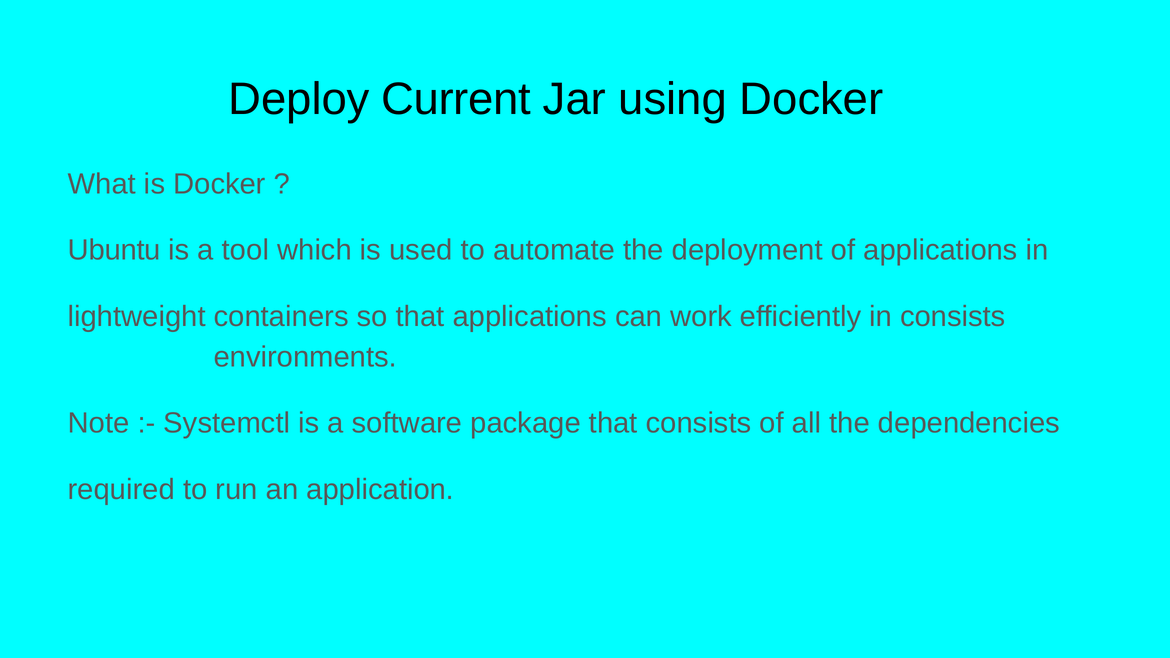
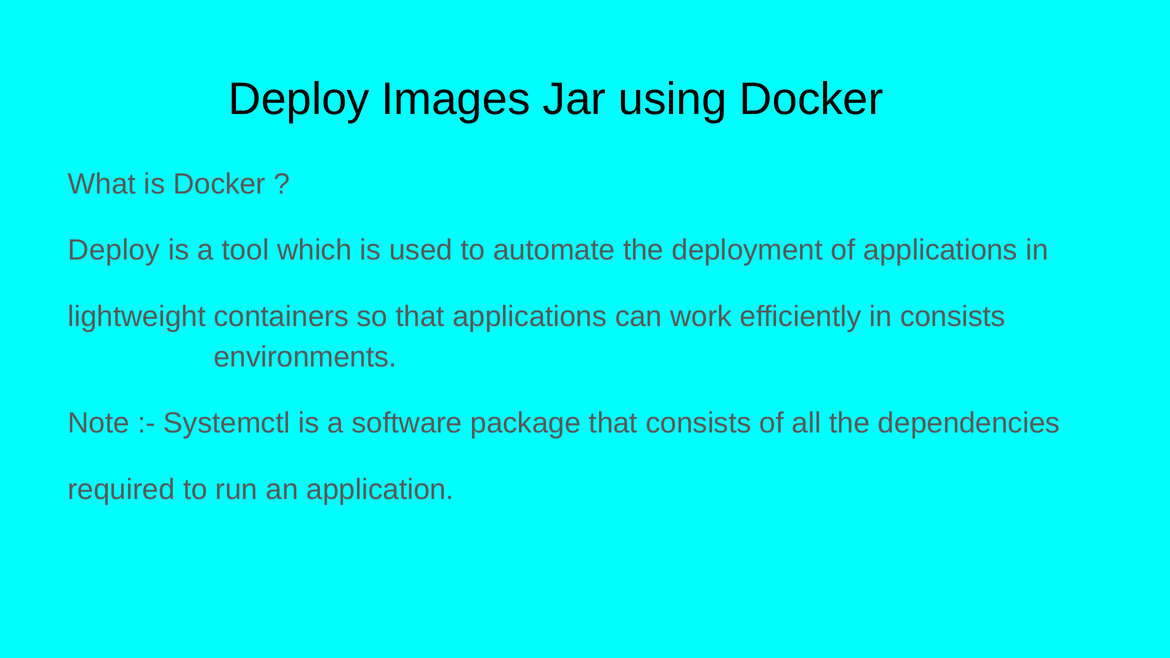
Current: Current -> Images
Ubuntu at (114, 250): Ubuntu -> Deploy
